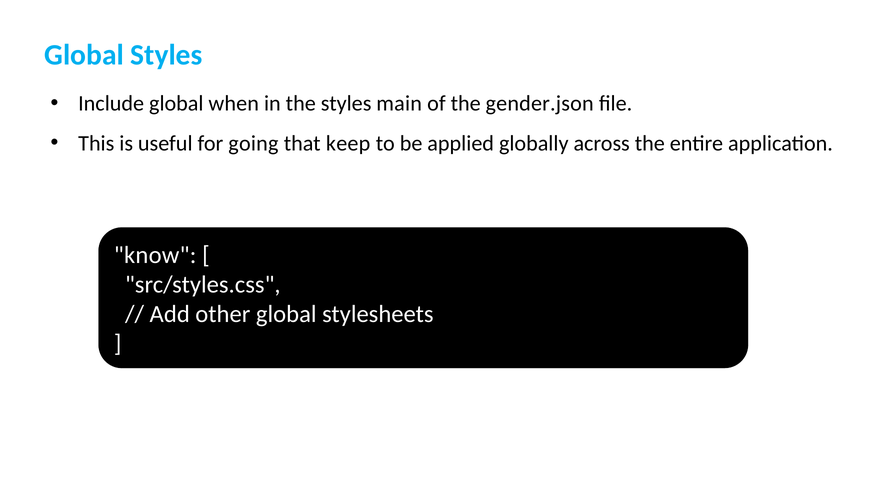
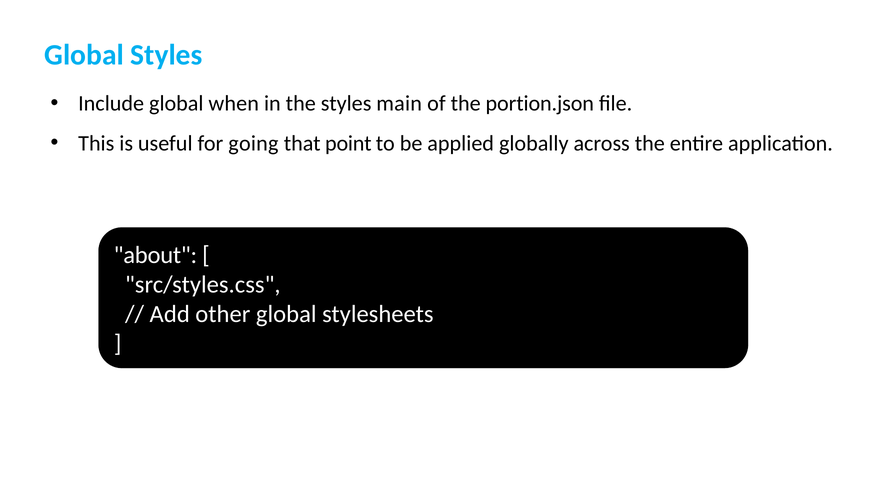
gender.json: gender.json -> portion.json
keep: keep -> point
know: know -> about
